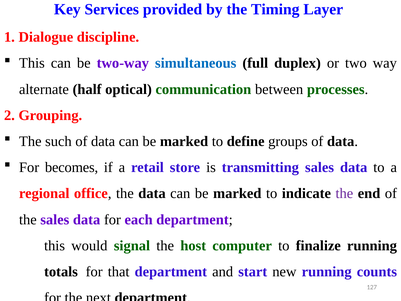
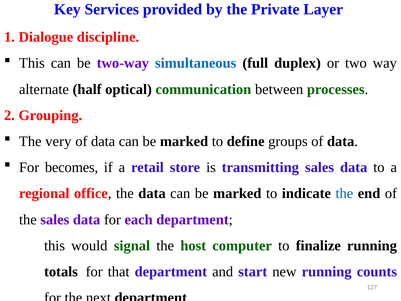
Timing: Timing -> Private
such: such -> very
the at (344, 193) colour: purple -> blue
